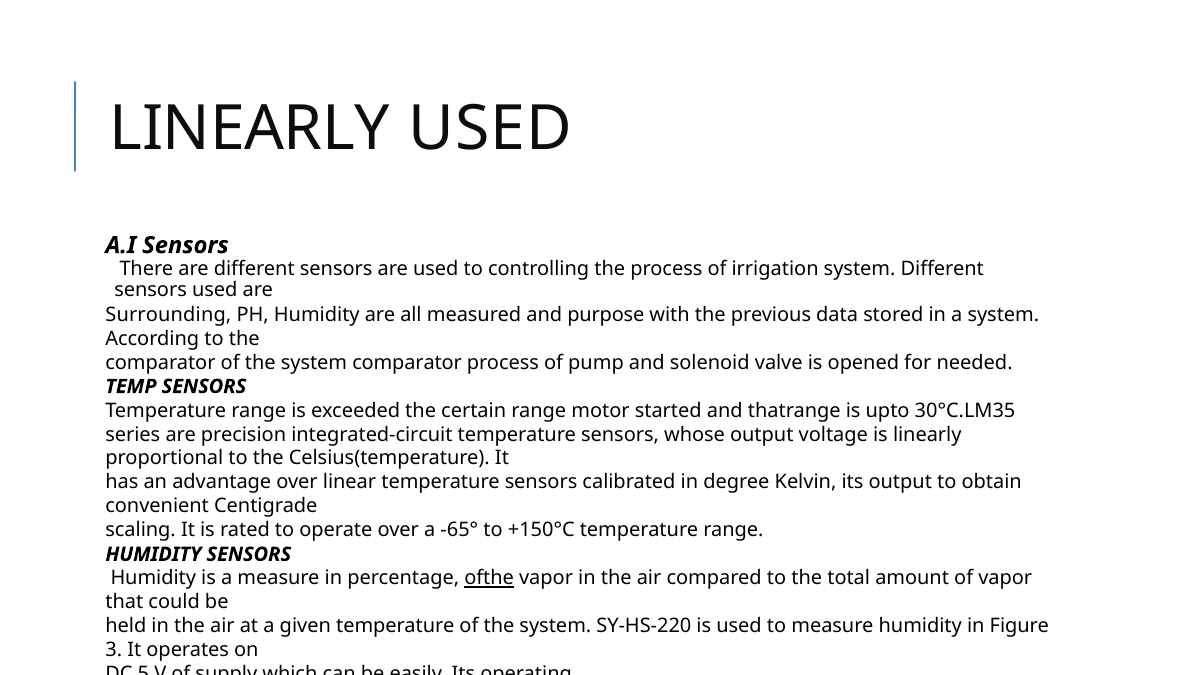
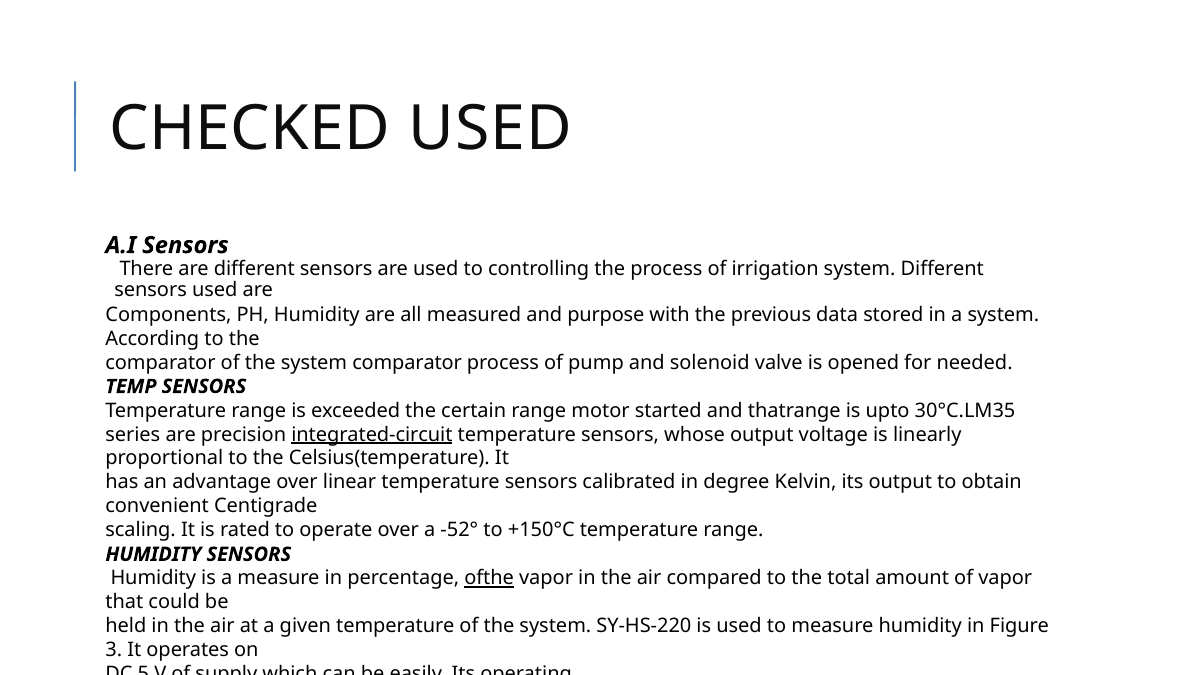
LINEARLY at (250, 129): LINEARLY -> CHECKED
Surrounding: Surrounding -> Components
integrated-circuit underline: none -> present
-65°: -65° -> -52°
